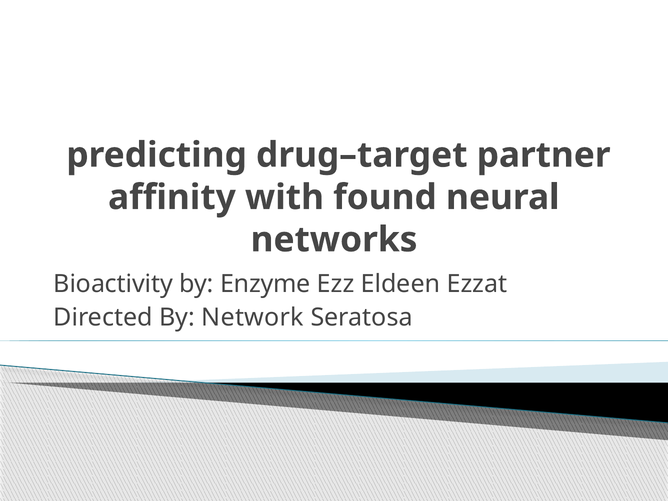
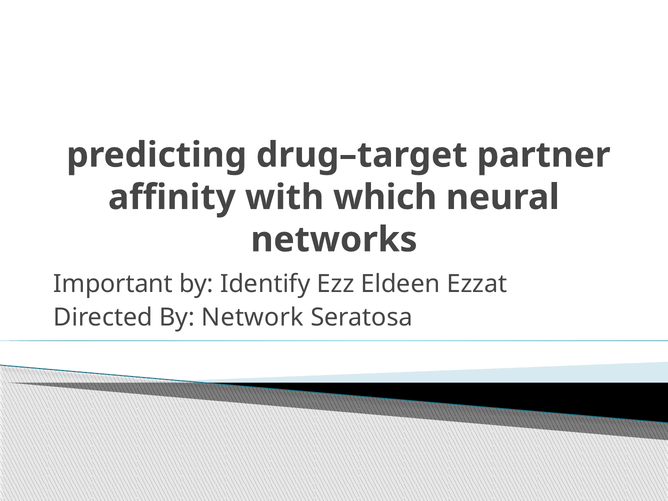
found: found -> which
Bioactivity: Bioactivity -> Important
Enzyme: Enzyme -> Identify
